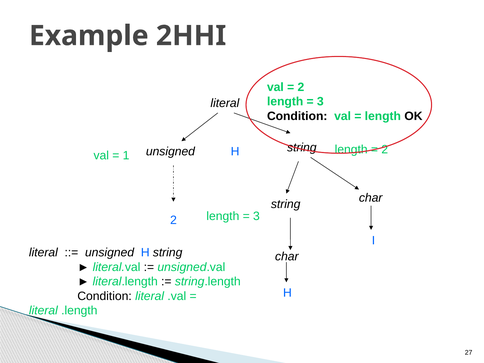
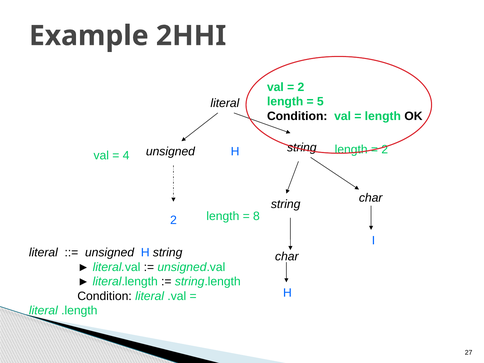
3 at (320, 102): 3 -> 5
1: 1 -> 4
3 at (256, 216): 3 -> 8
